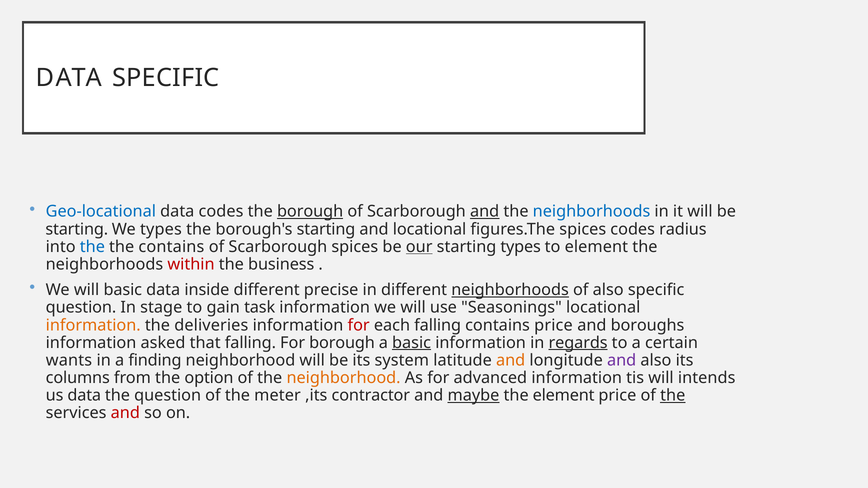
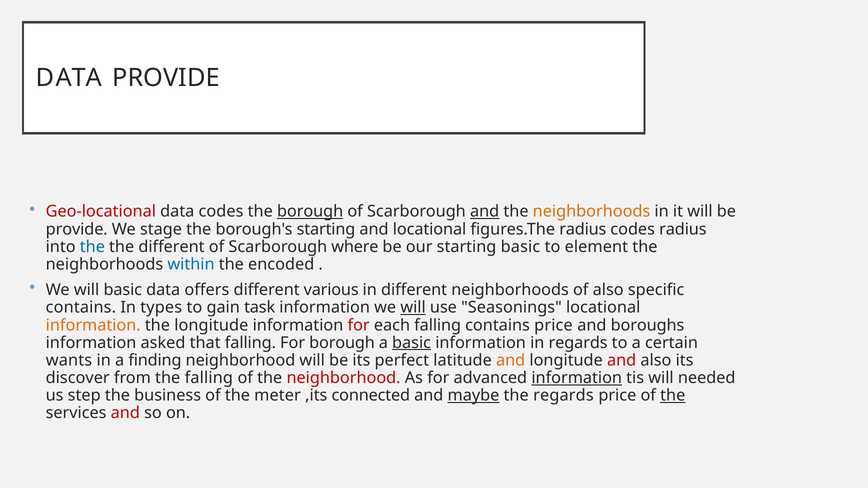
DATA SPECIFIC: SPECIFIC -> PROVIDE
Geo-locational colour: blue -> red
neighborhoods at (592, 212) colour: blue -> orange
starting at (77, 229): starting -> provide
We types: types -> stage
figures.The spices: spices -> radius
the contains: contains -> different
Scarborough spices: spices -> where
our underline: present -> none
starting types: types -> basic
within colour: red -> blue
business: business -> encoded
inside: inside -> offers
precise: precise -> various
neighborhoods at (510, 290) underline: present -> none
question at (81, 308): question -> contains
stage: stage -> types
will at (413, 308) underline: none -> present
the deliveries: deliveries -> longitude
regards at (578, 343) underline: present -> none
system: system -> perfect
and at (622, 360) colour: purple -> red
columns: columns -> discover
the option: option -> falling
neighborhood at (344, 378) colour: orange -> red
information at (577, 378) underline: none -> present
intends: intends -> needed
us data: data -> step
the question: question -> business
contractor: contractor -> connected
the element: element -> regards
